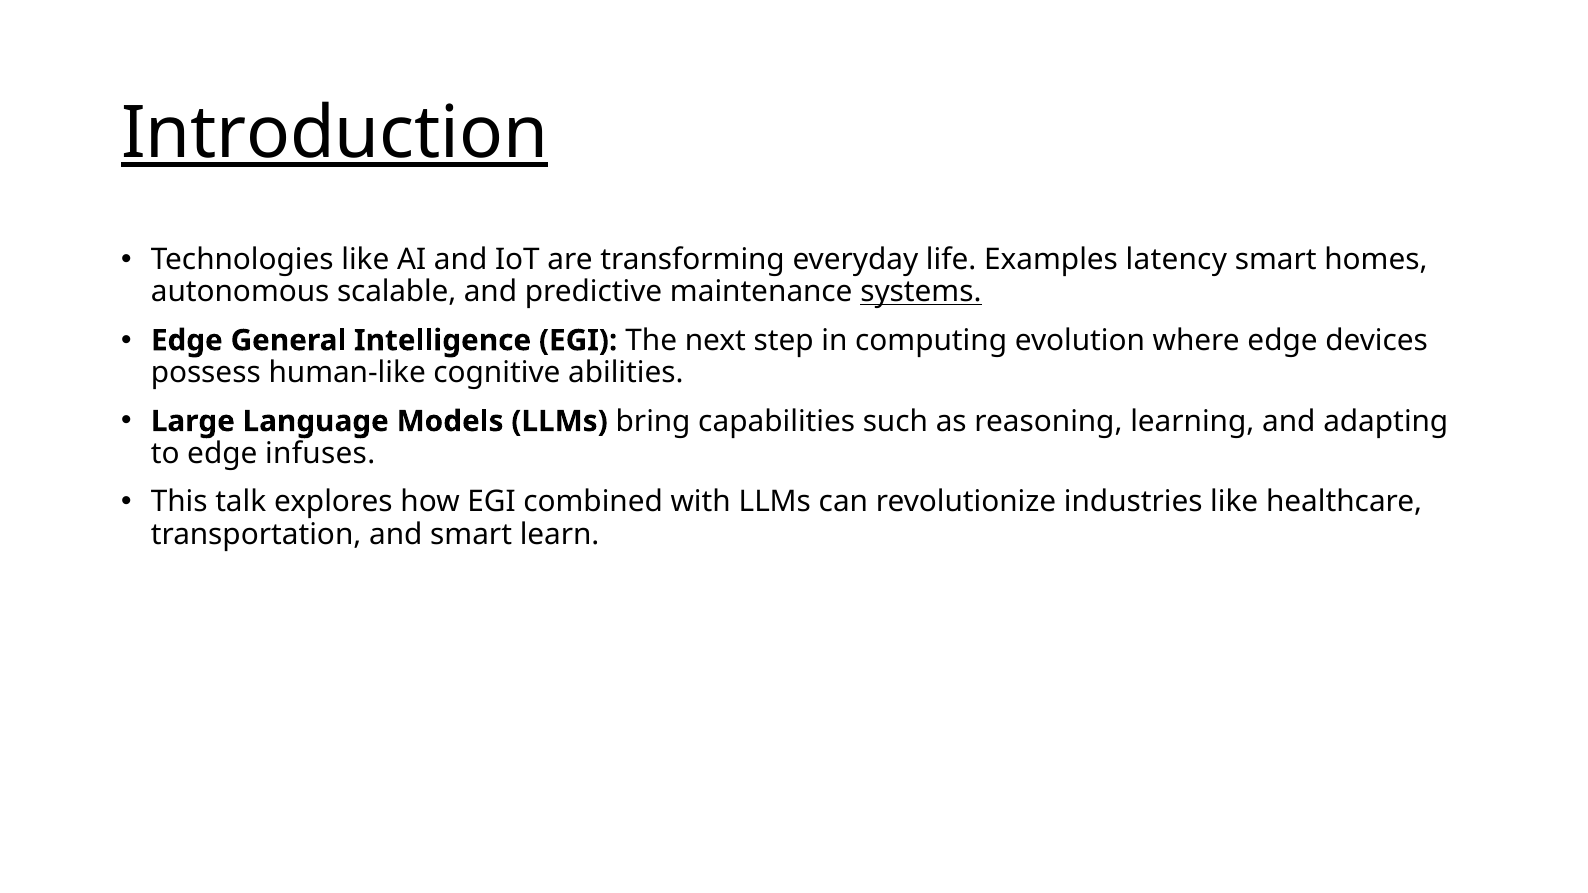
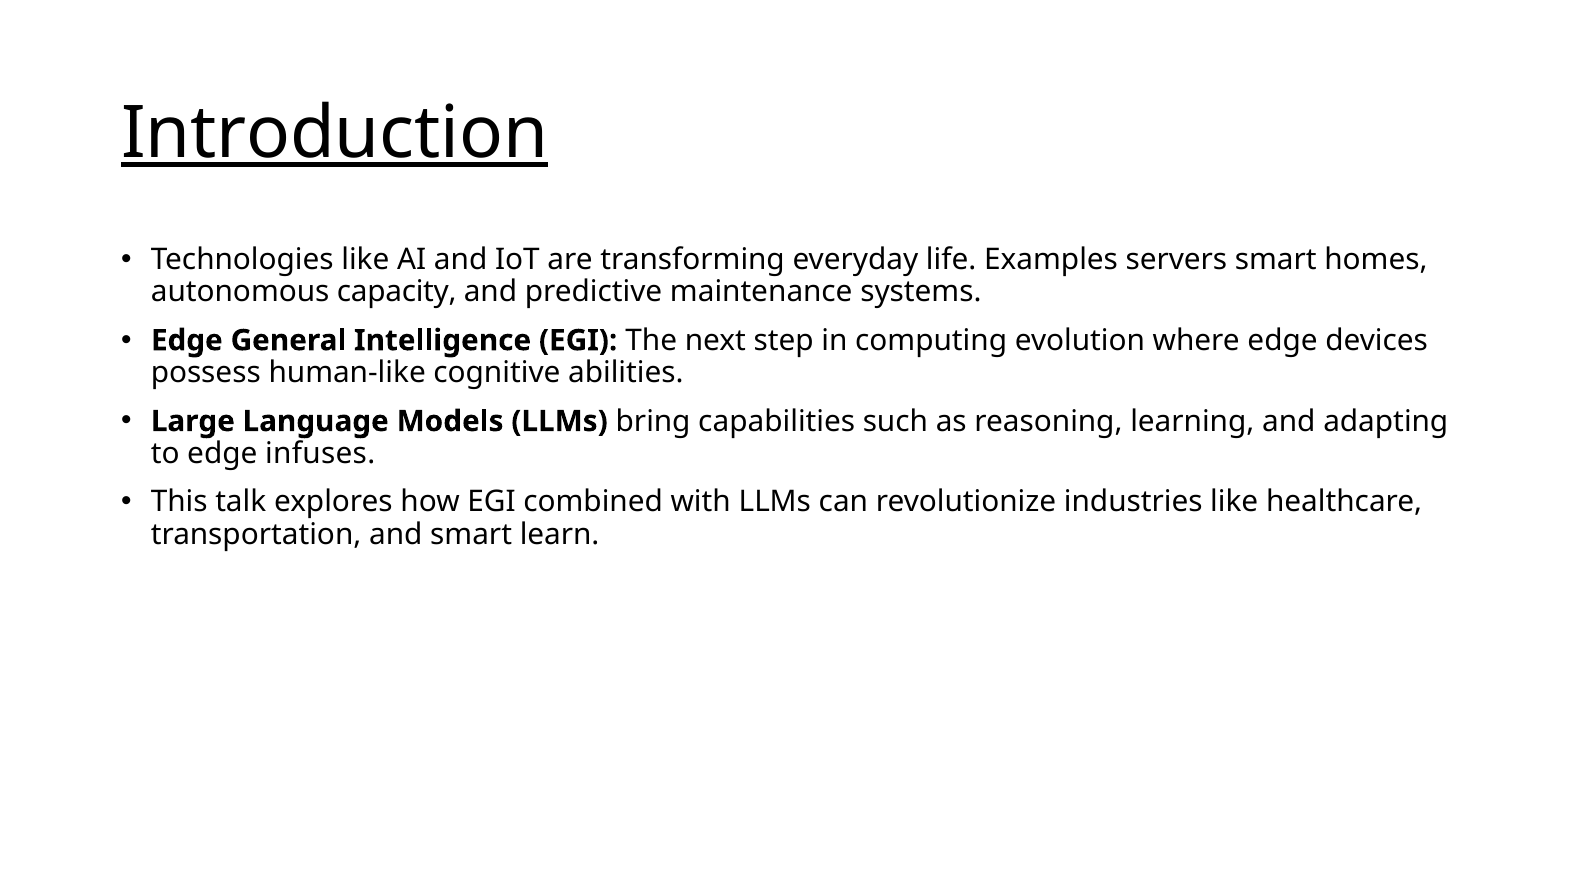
latency: latency -> servers
scalable: scalable -> capacity
systems underline: present -> none
